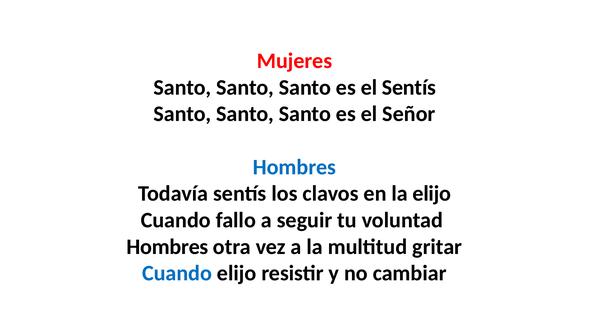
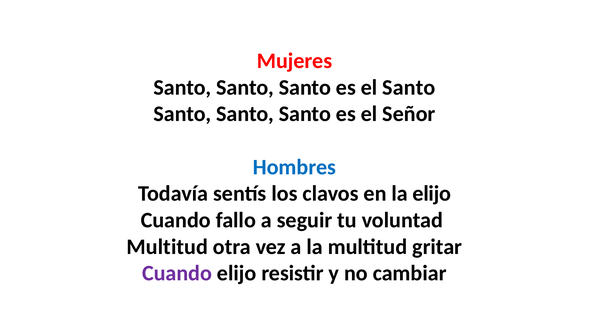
el Sentís: Sentís -> Santo
Hombres at (167, 246): Hombres -> Multitud
Cuando at (177, 273) colour: blue -> purple
